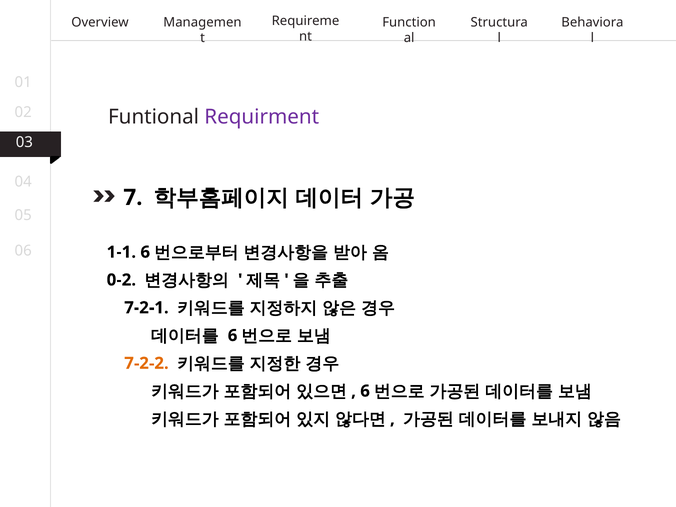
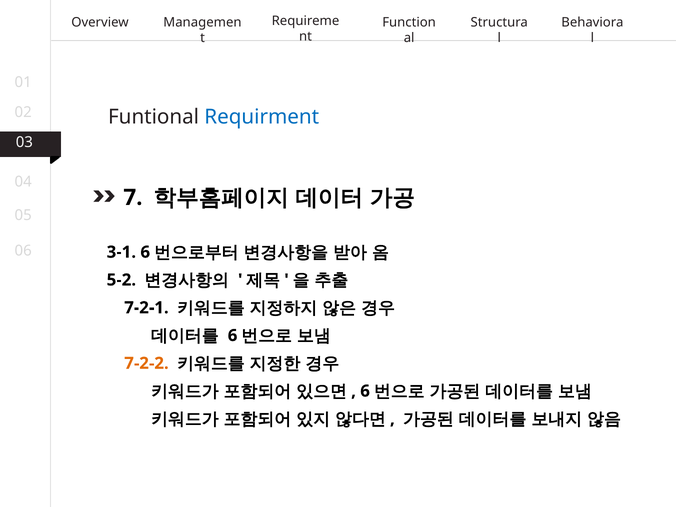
Requirment colour: purple -> blue
1-1: 1-1 -> 3-1
0-2: 0-2 -> 5-2
